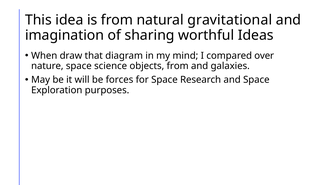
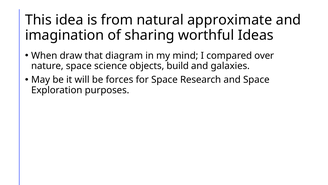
gravitational: gravitational -> approximate
objects from: from -> build
